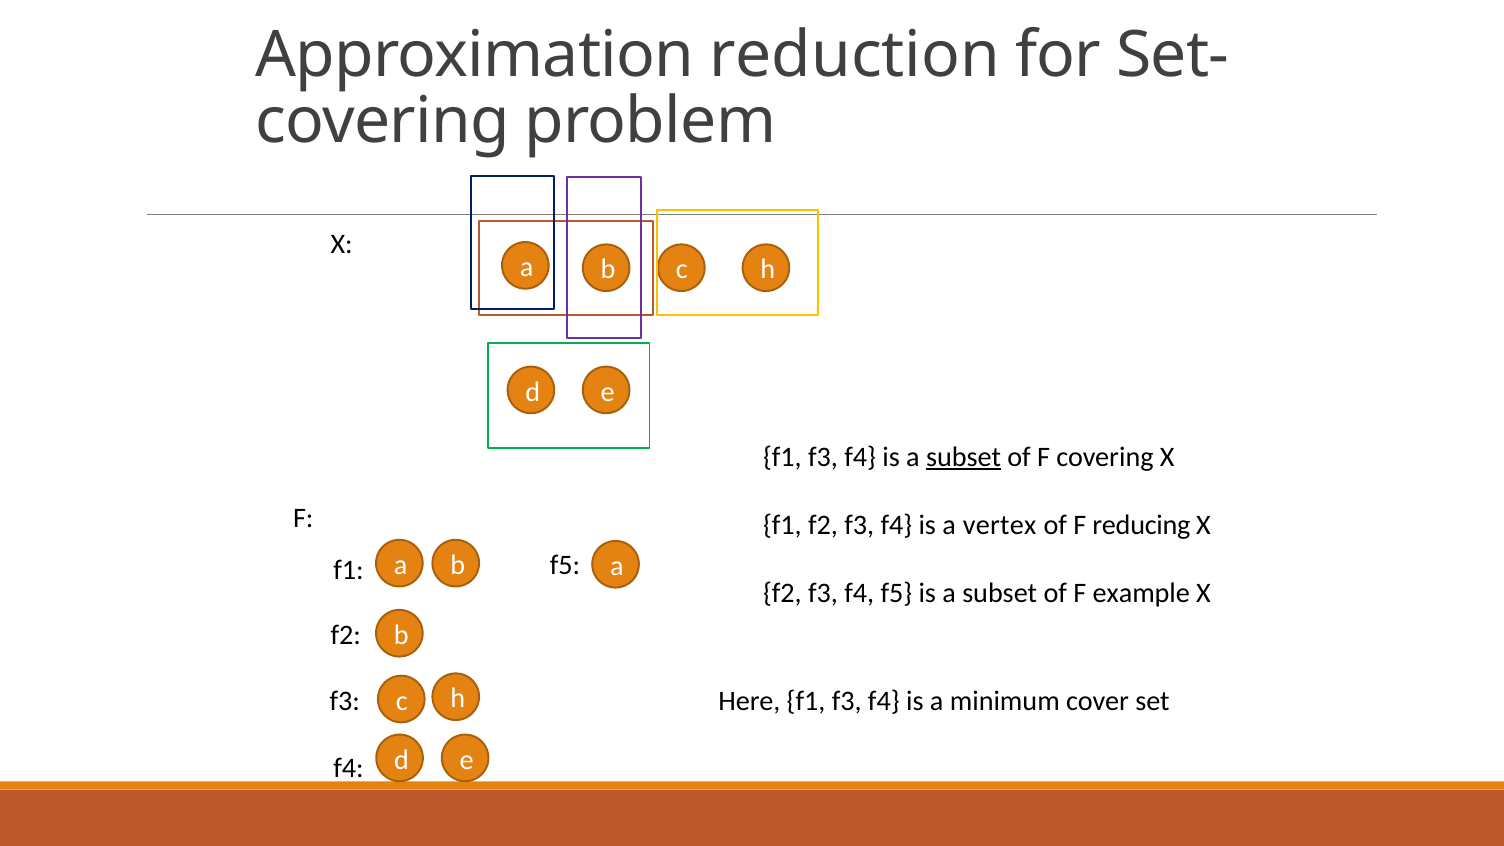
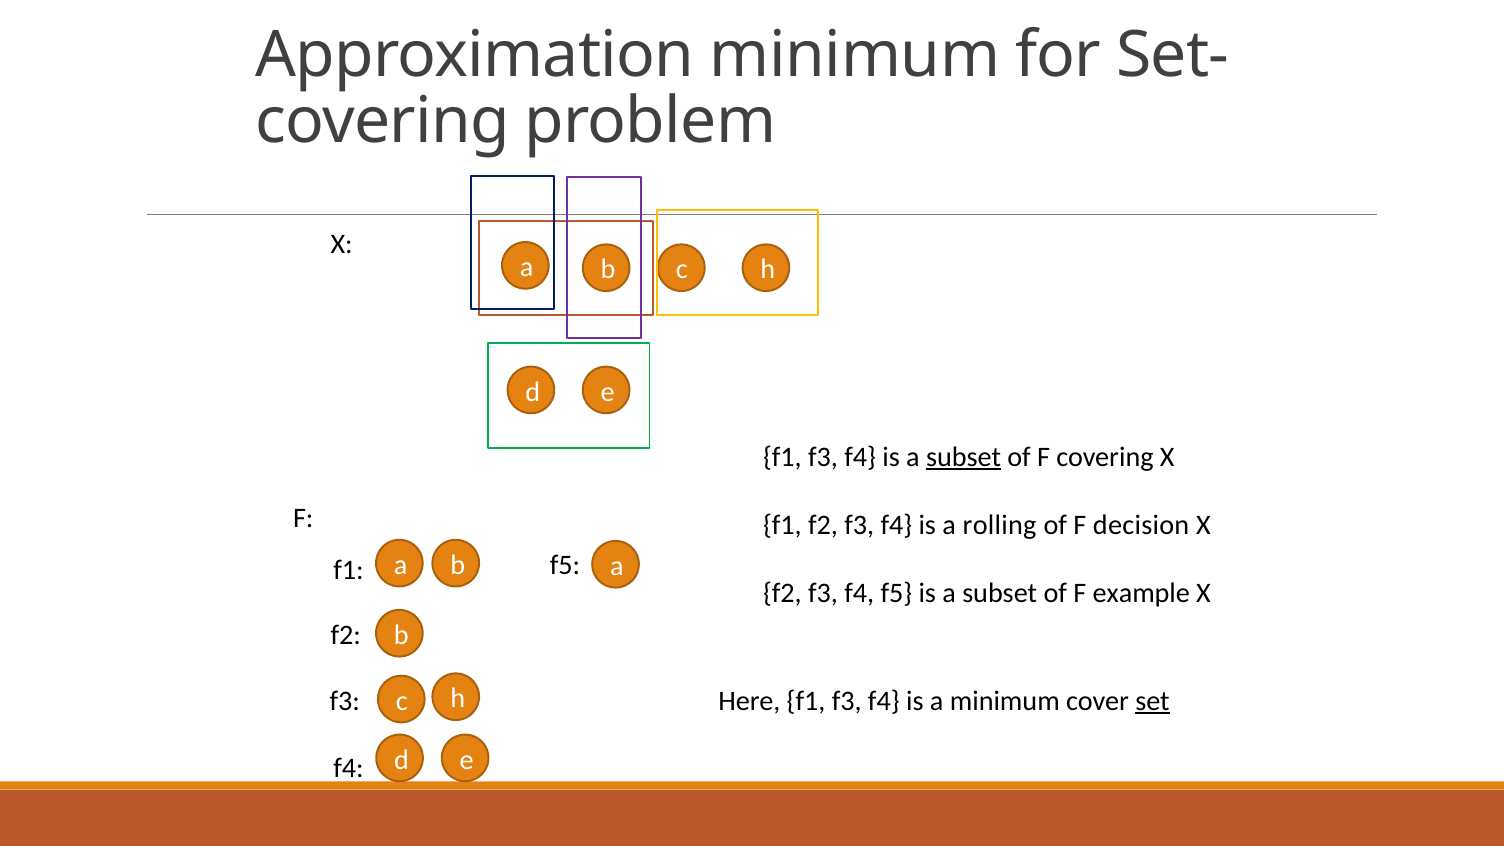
Approximation reduction: reduction -> minimum
vertex: vertex -> rolling
reducing: reducing -> decision
set underline: none -> present
